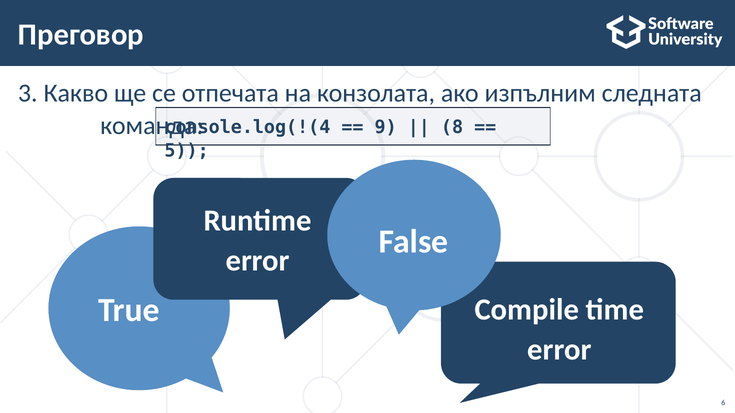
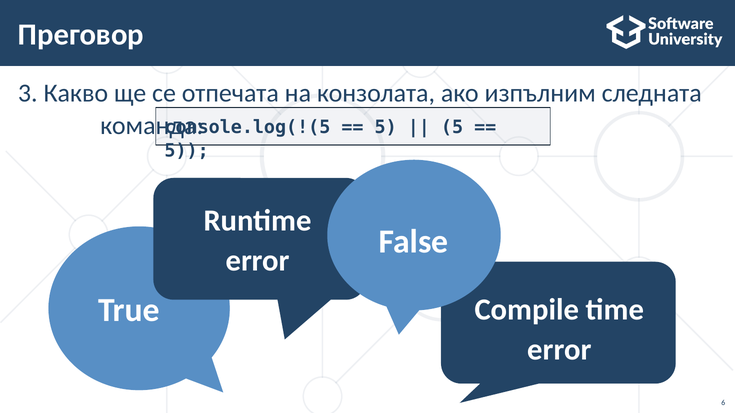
console.log(!(4: console.log(!(4 -> console.log(!(5
9 at (386, 127): 9 -> 5
8 at (452, 127): 8 -> 5
